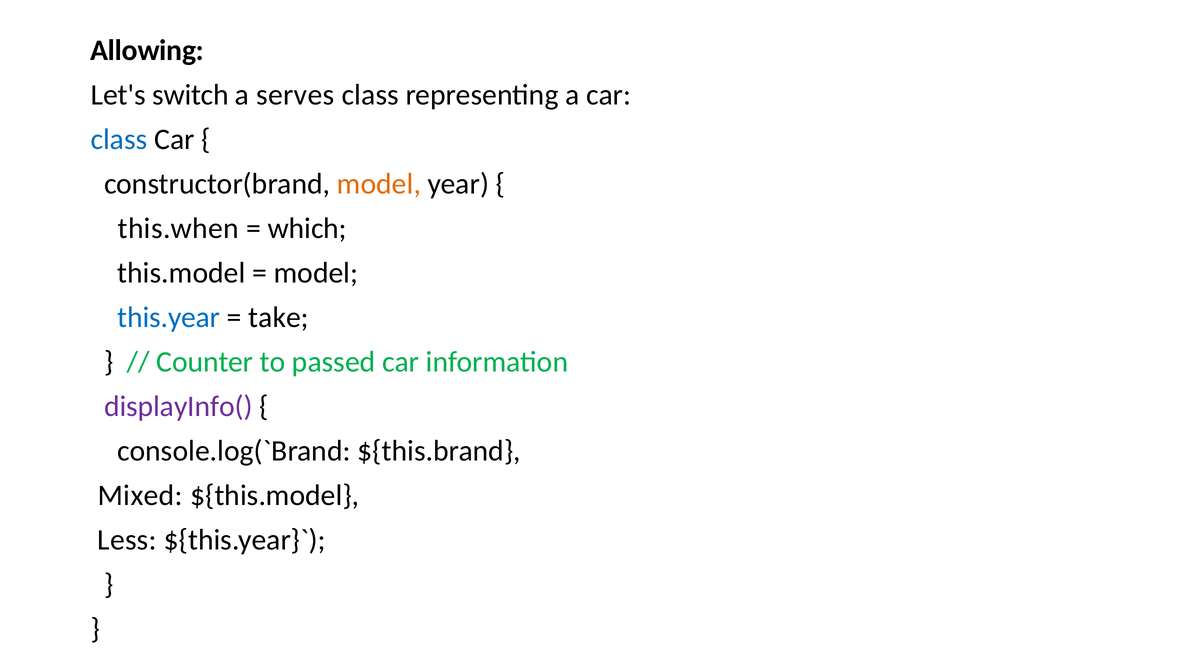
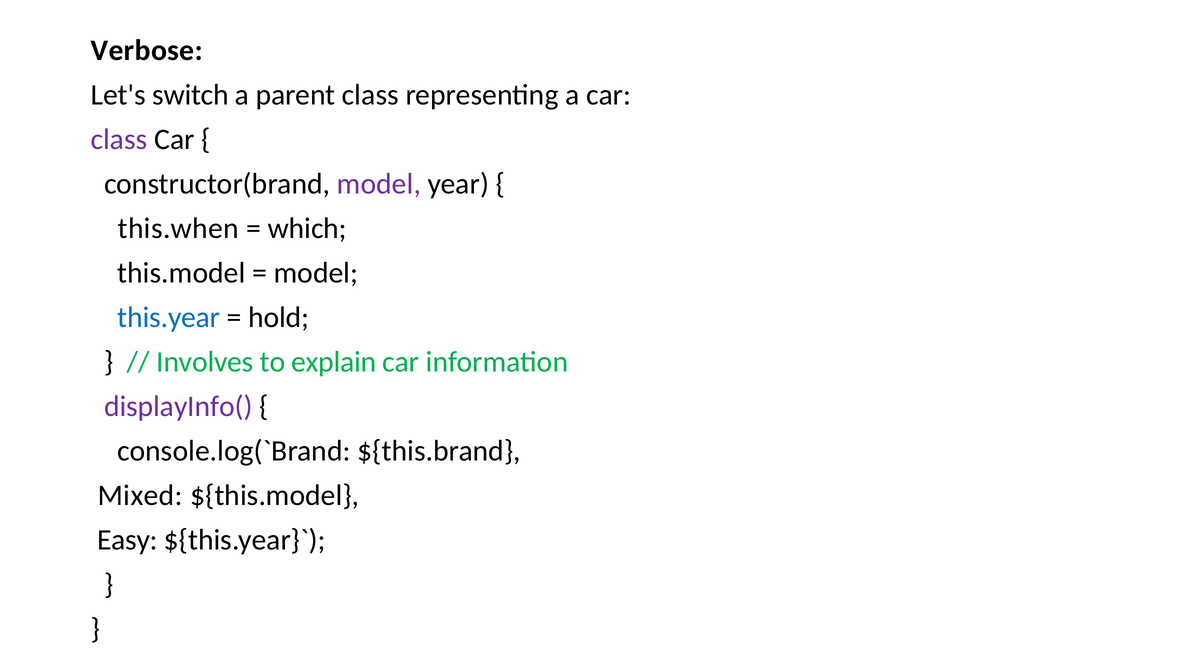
Allowing: Allowing -> Verbose
serves: serves -> parent
class at (119, 140) colour: blue -> purple
model at (379, 184) colour: orange -> purple
take: take -> hold
Counter: Counter -> Involves
passed: passed -> explain
Less: Less -> Easy
